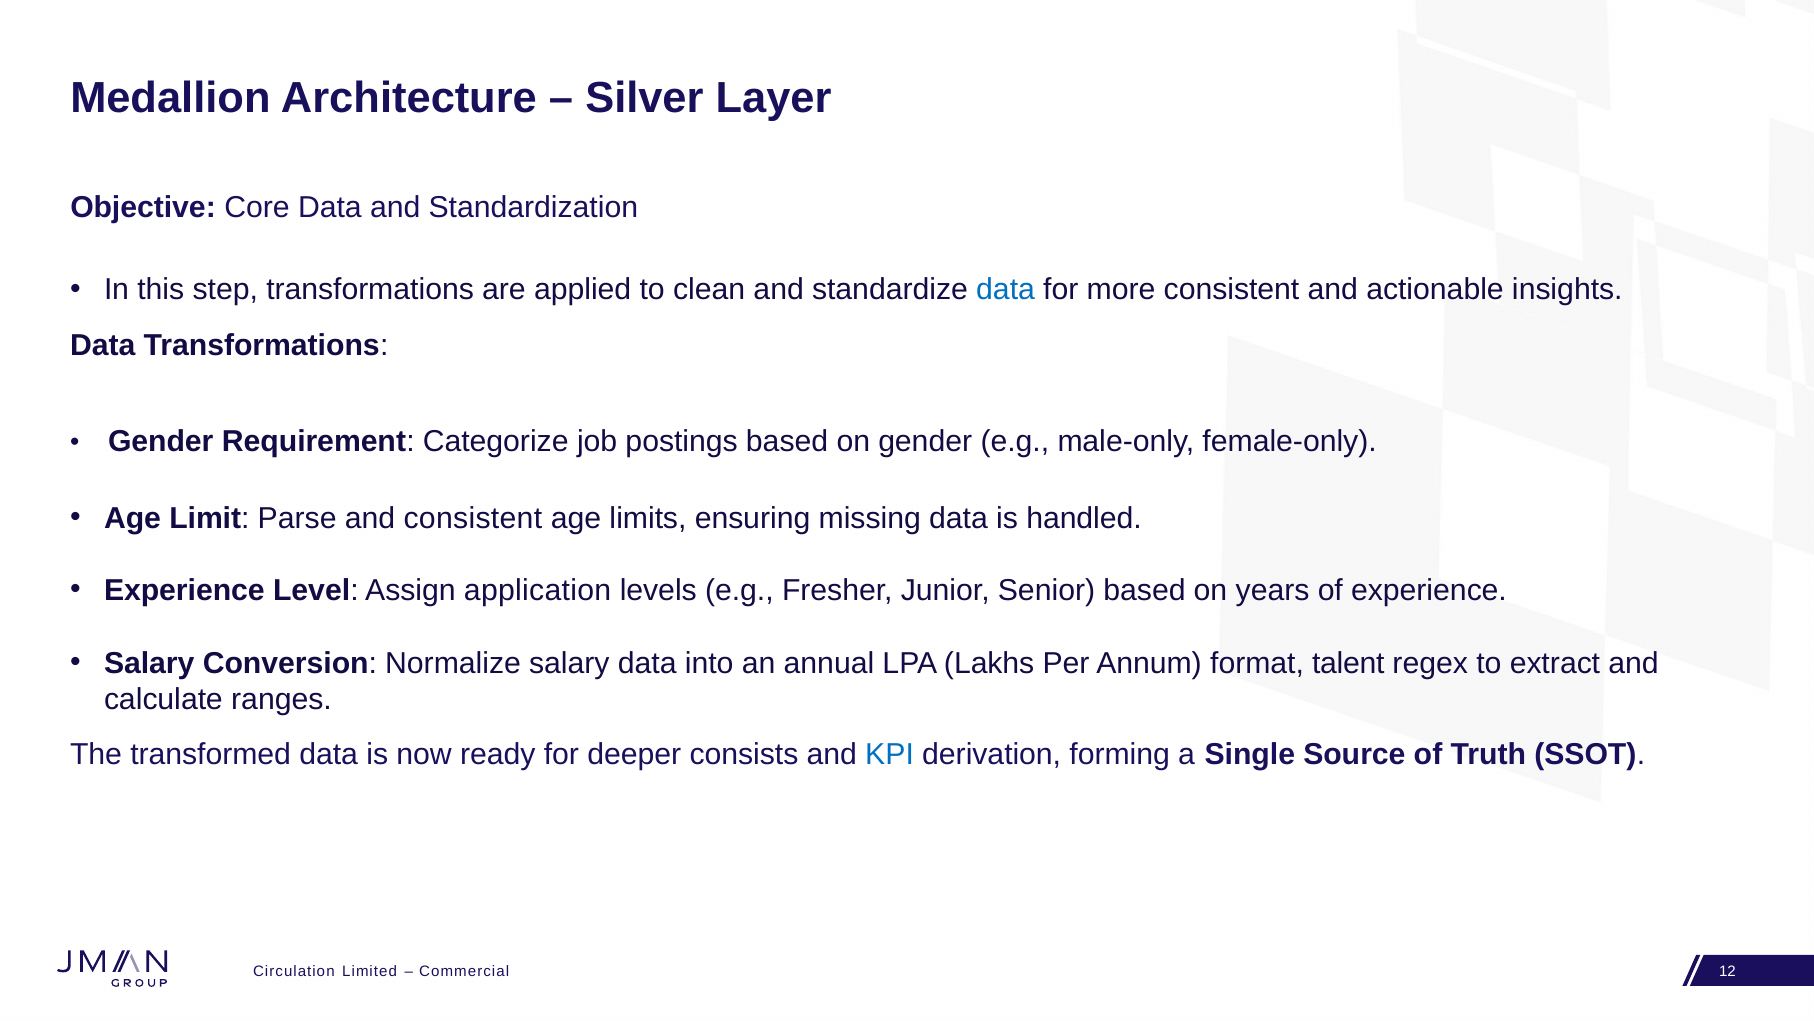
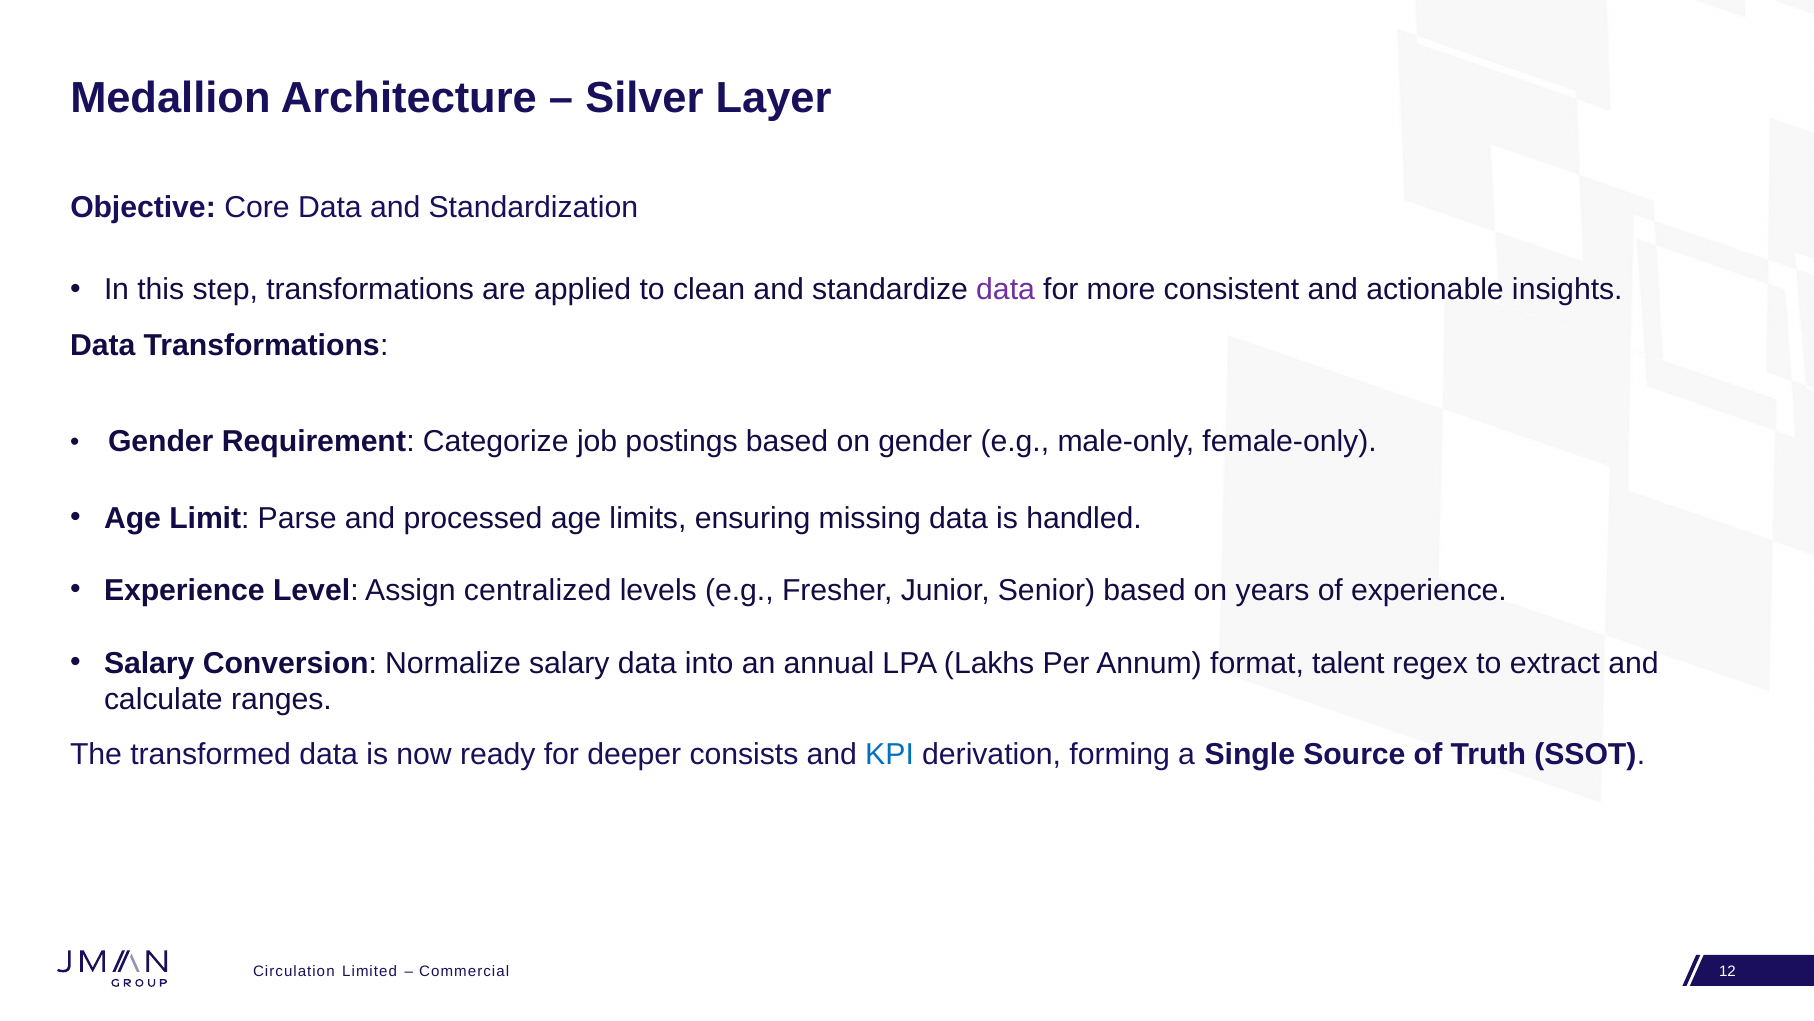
data at (1006, 290) colour: blue -> purple
and consistent: consistent -> processed
application: application -> centralized
